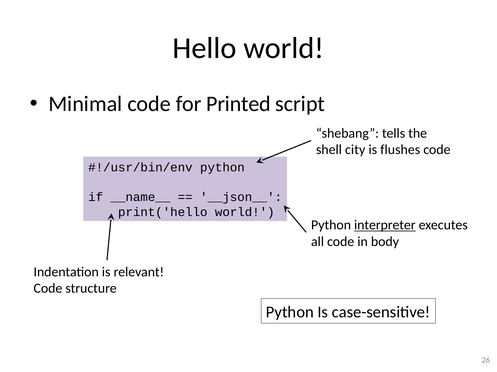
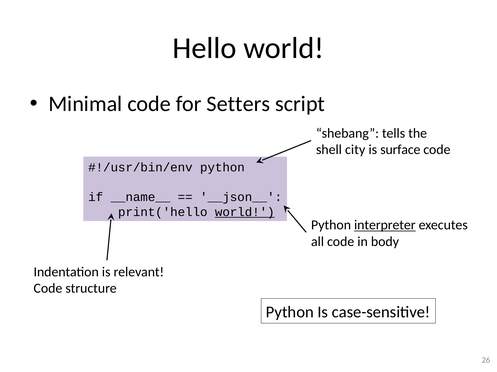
Printed: Printed -> Setters
flushes: flushes -> surface
world at (245, 212) underline: none -> present
